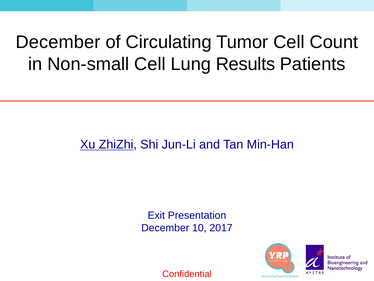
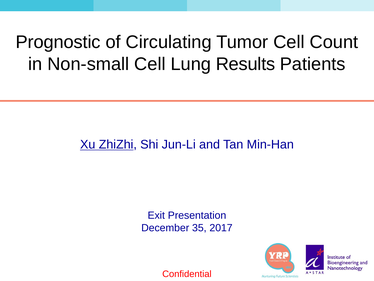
December at (58, 42): December -> Prognostic
10: 10 -> 35
